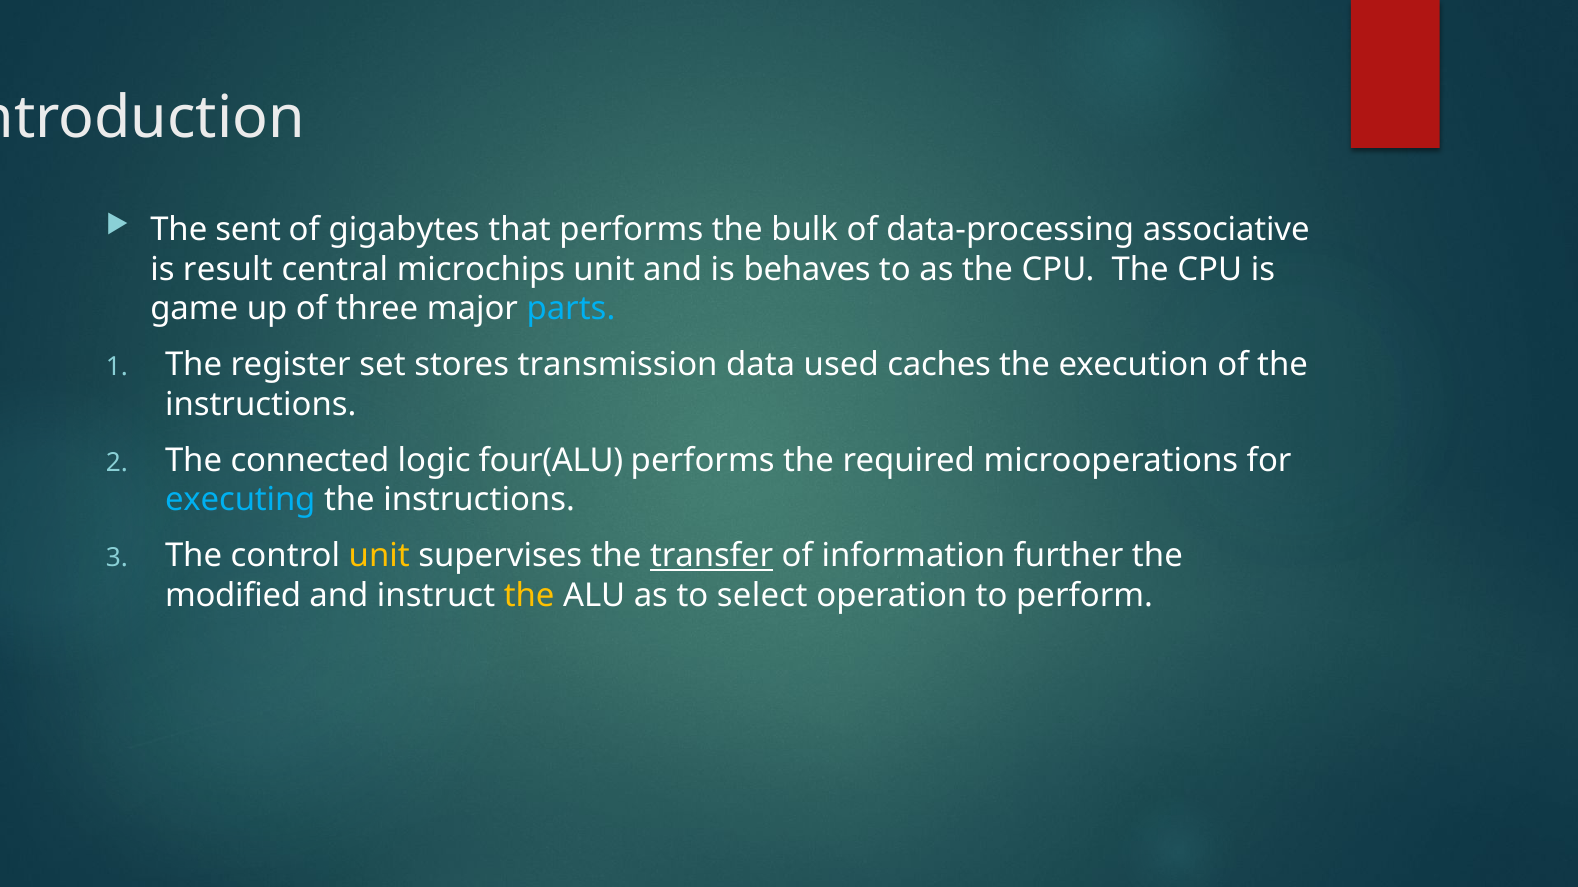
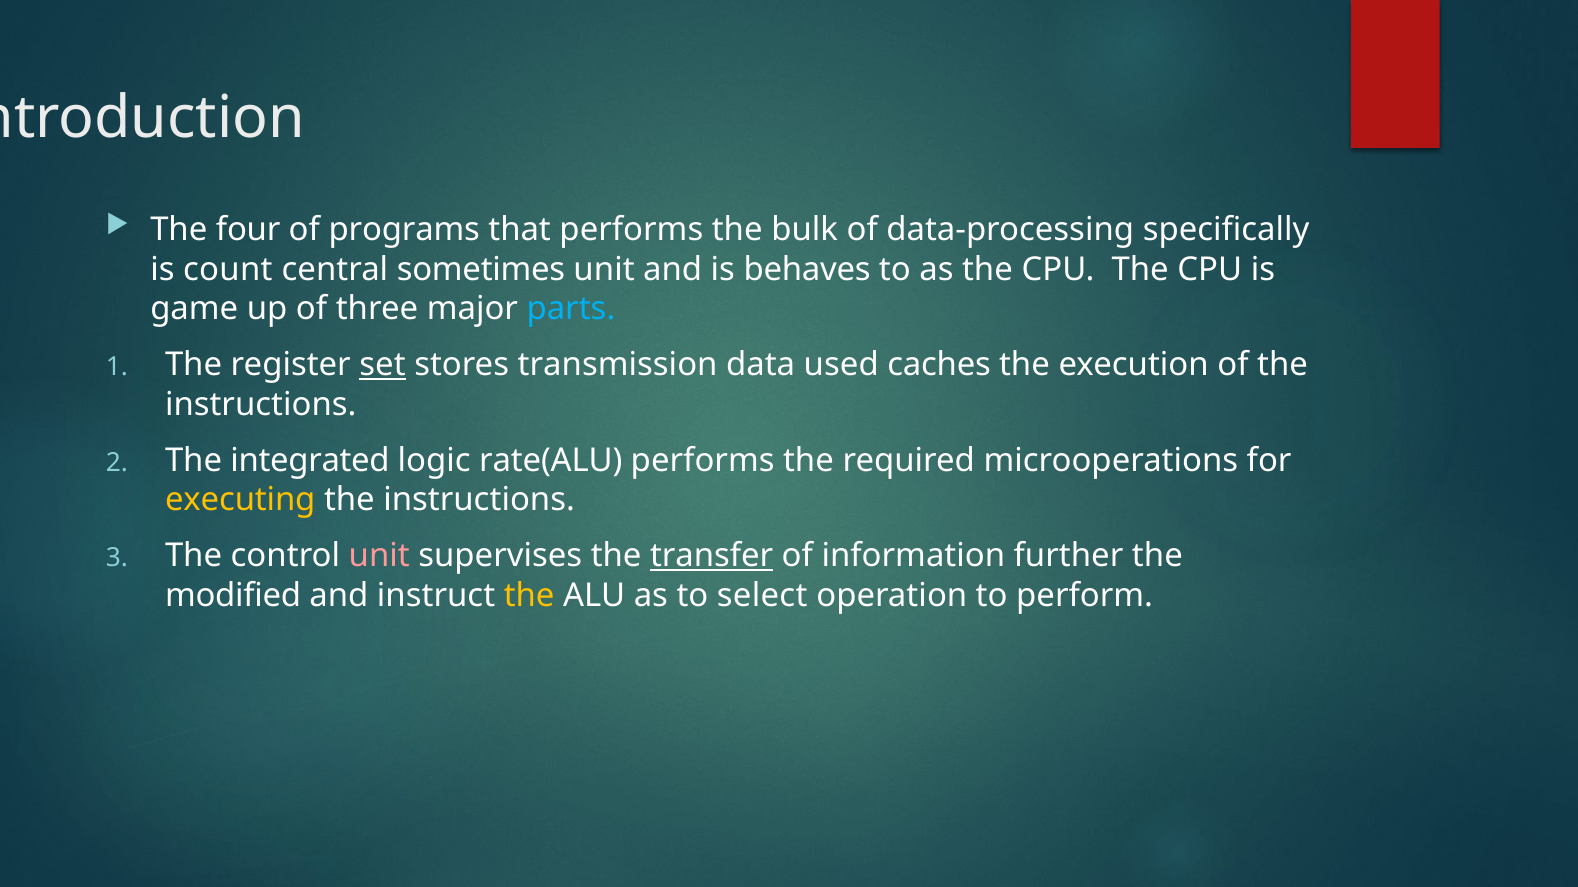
sent: sent -> four
gigabytes: gigabytes -> programs
associative: associative -> specifically
result: result -> count
microchips: microchips -> sometimes
set underline: none -> present
connected: connected -> integrated
four(ALU: four(ALU -> rate(ALU
executing colour: light blue -> yellow
unit at (379, 556) colour: yellow -> pink
